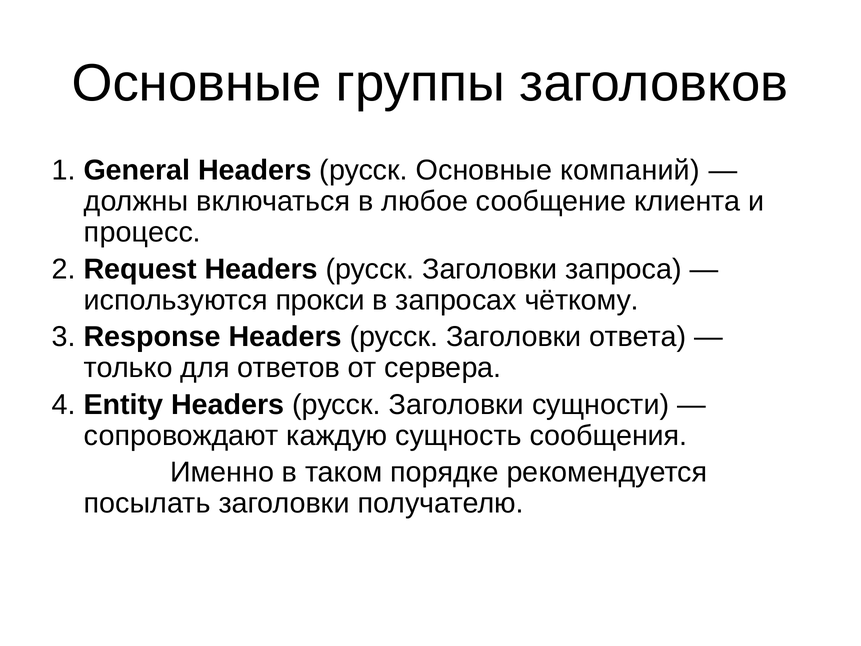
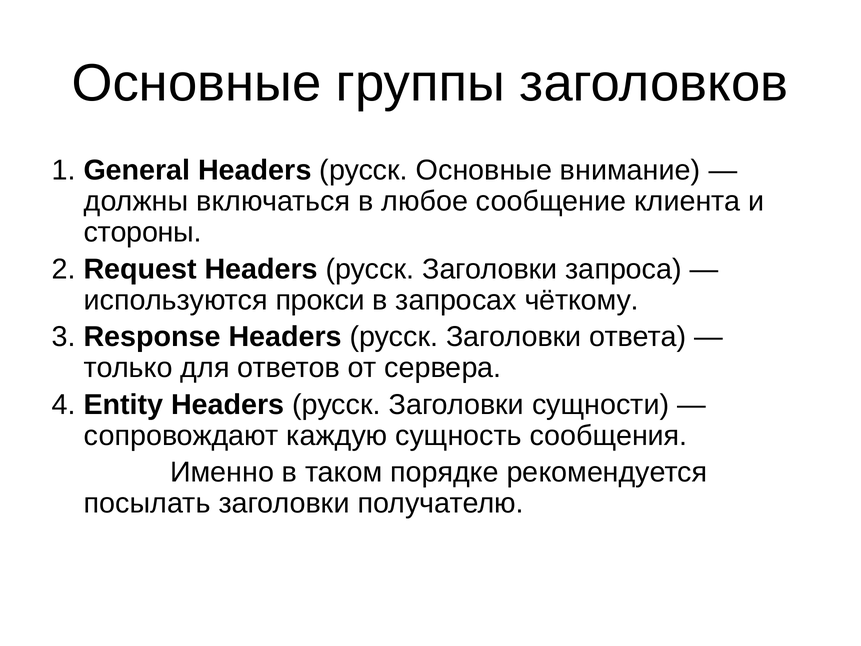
компаний: компаний -> внимание
процесс: процесс -> стороны
